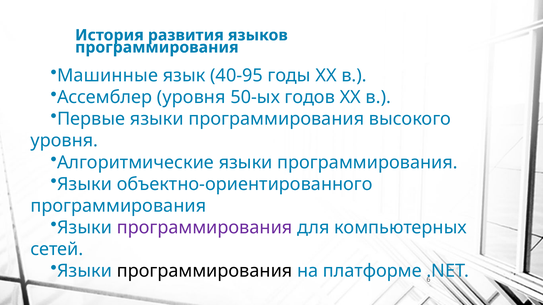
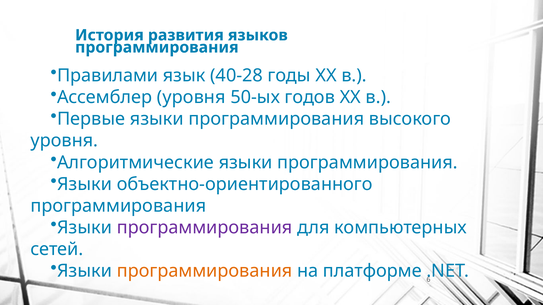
Машинные: Машинные -> Правилами
40-95: 40-95 -> 40-28
программирования at (205, 271) colour: black -> orange
